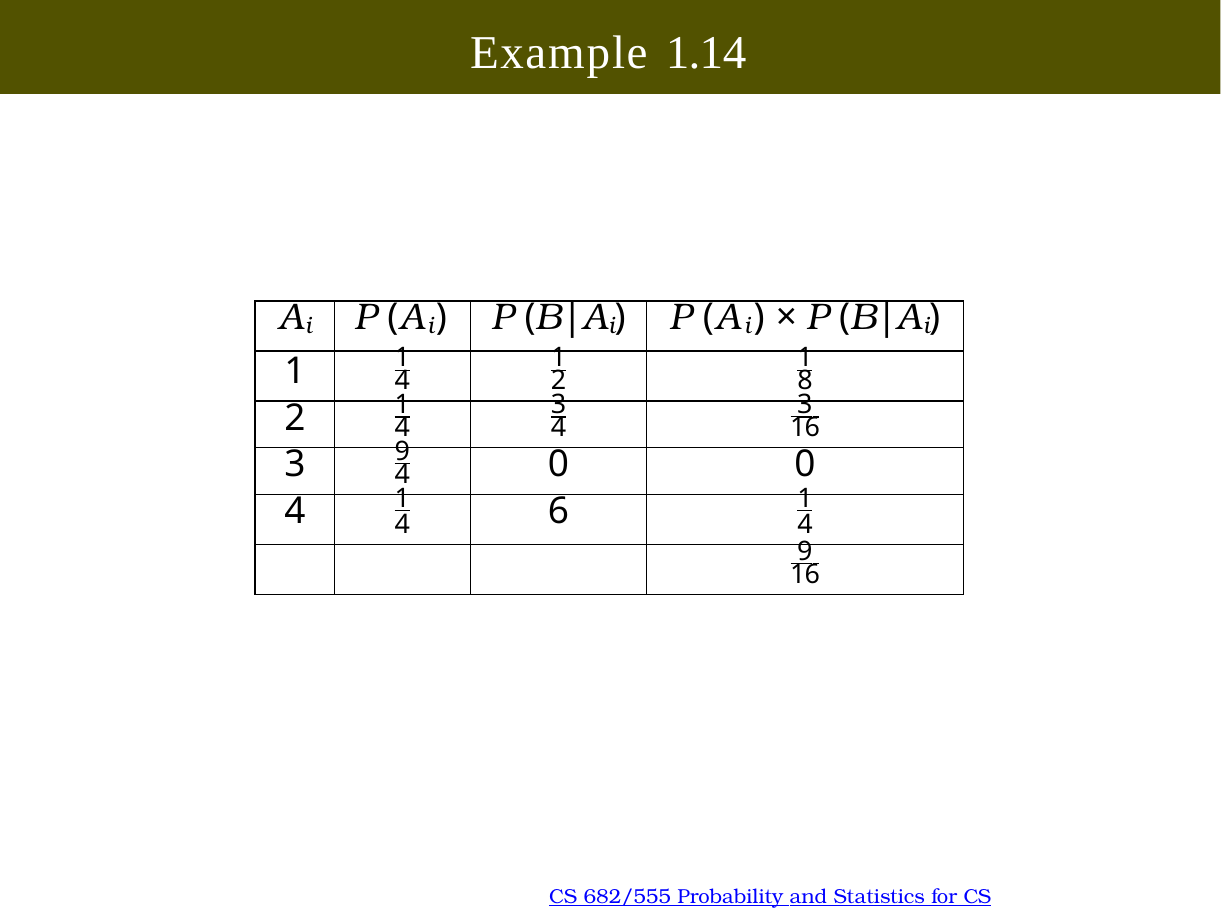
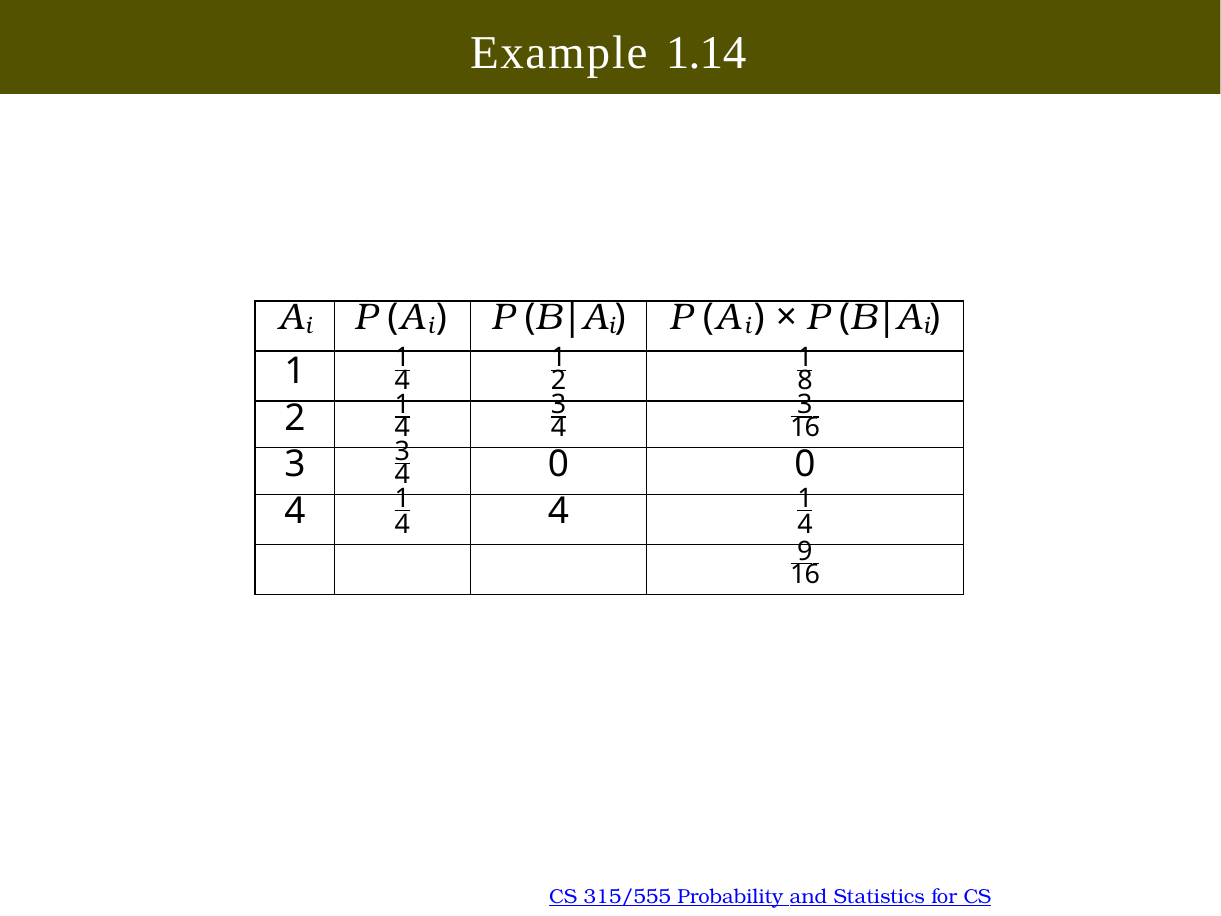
3 9: 9 -> 3
4 6: 6 -> 4
682/555: 682/555 -> 315/555
